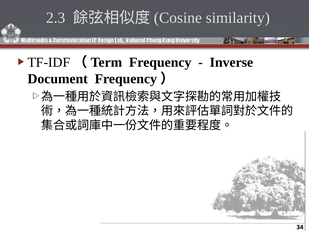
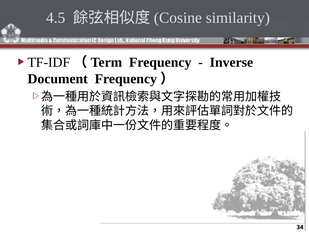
2.3: 2.3 -> 4.5
